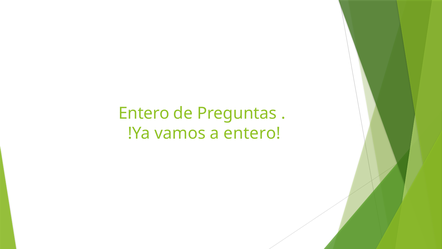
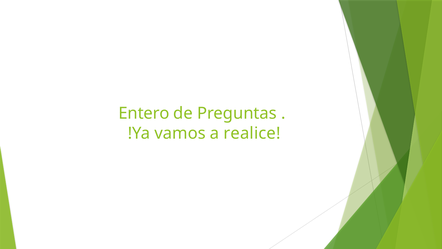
a entero: entero -> realice
